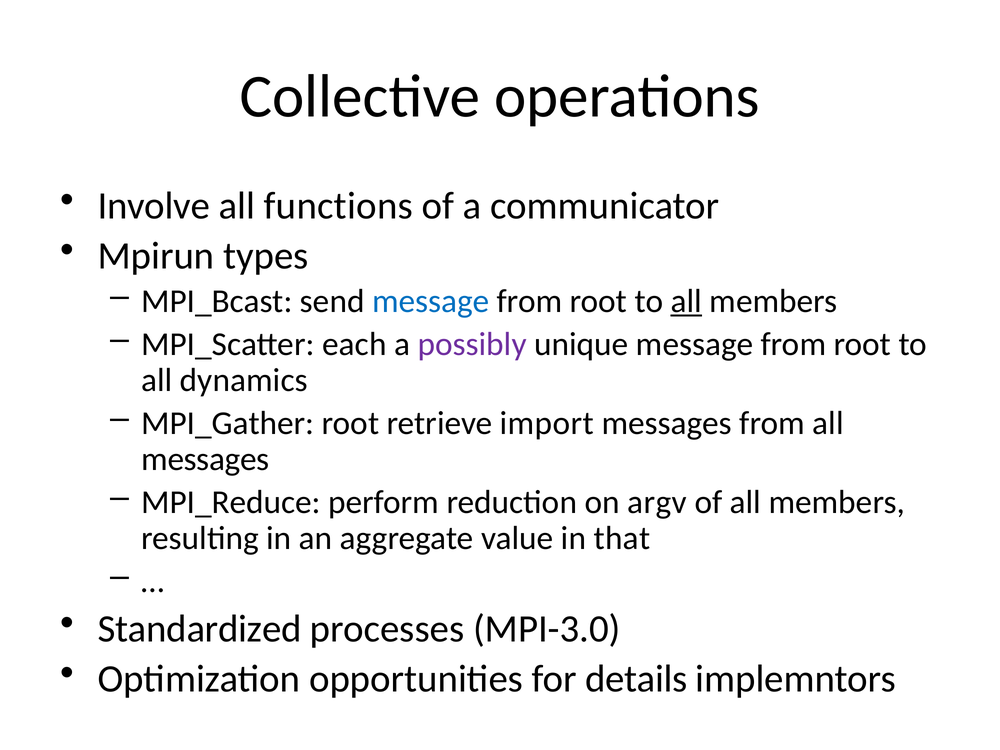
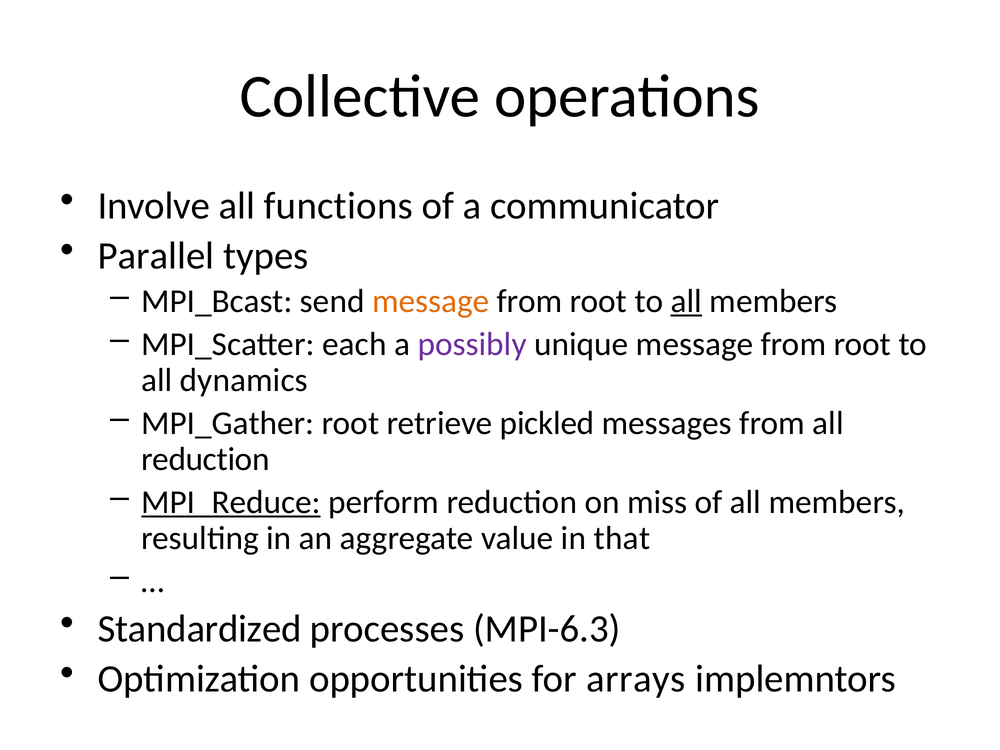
Mpirun: Mpirun -> Parallel
message at (431, 301) colour: blue -> orange
import: import -> pickled
messages at (205, 459): messages -> reduction
MPI_Reduce underline: none -> present
argv: argv -> miss
MPI-3.0: MPI-3.0 -> MPI-6.3
details: details -> arrays
